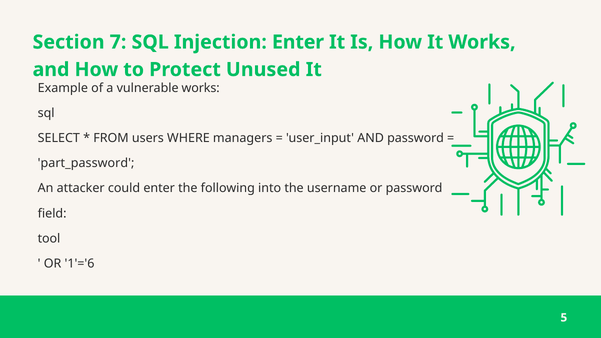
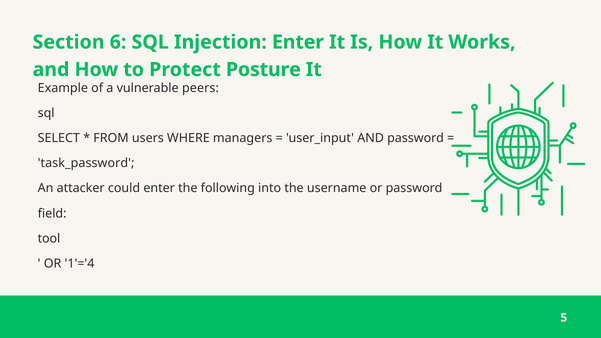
7: 7 -> 6
Unused: Unused -> Posture
vulnerable works: works -> peers
part_password: part_password -> task_password
1'='6: 1'='6 -> 1'='4
